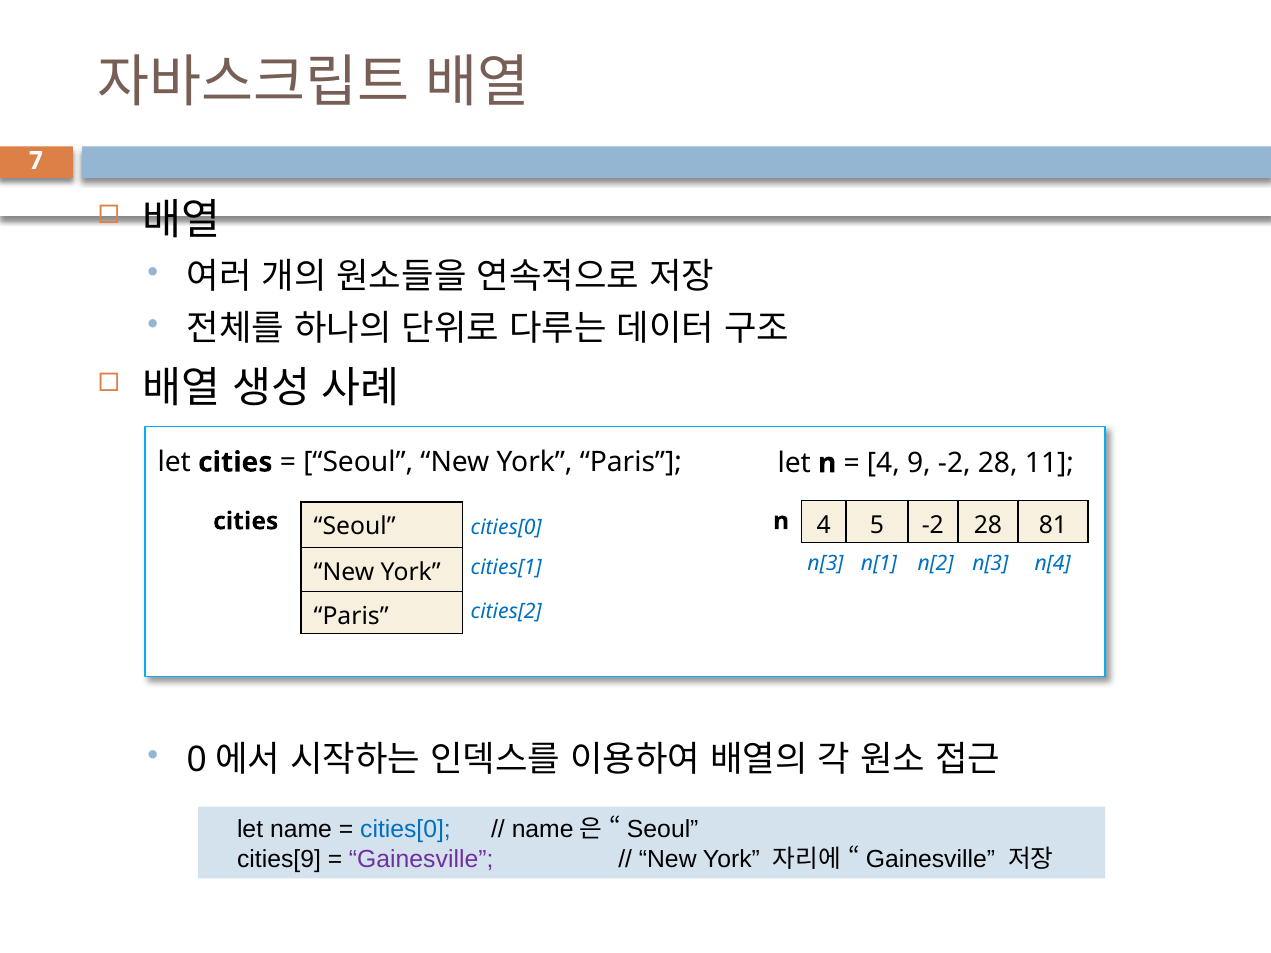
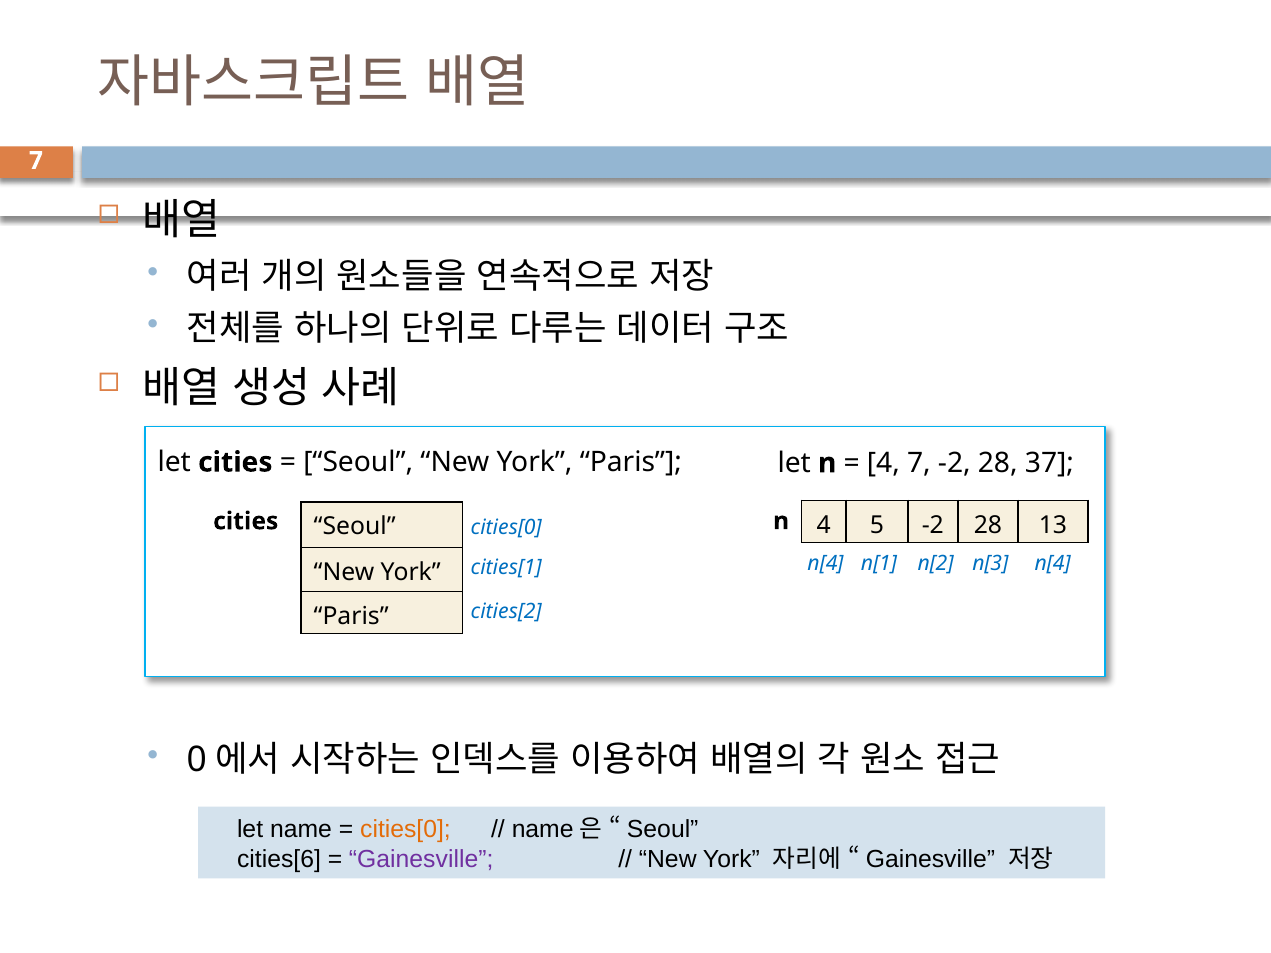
4 9: 9 -> 7
11: 11 -> 37
81: 81 -> 13
n[3 at (826, 563): n[3 -> n[4
cities[0 at (405, 830) colour: blue -> orange
cities[9: cities[9 -> cities[6
